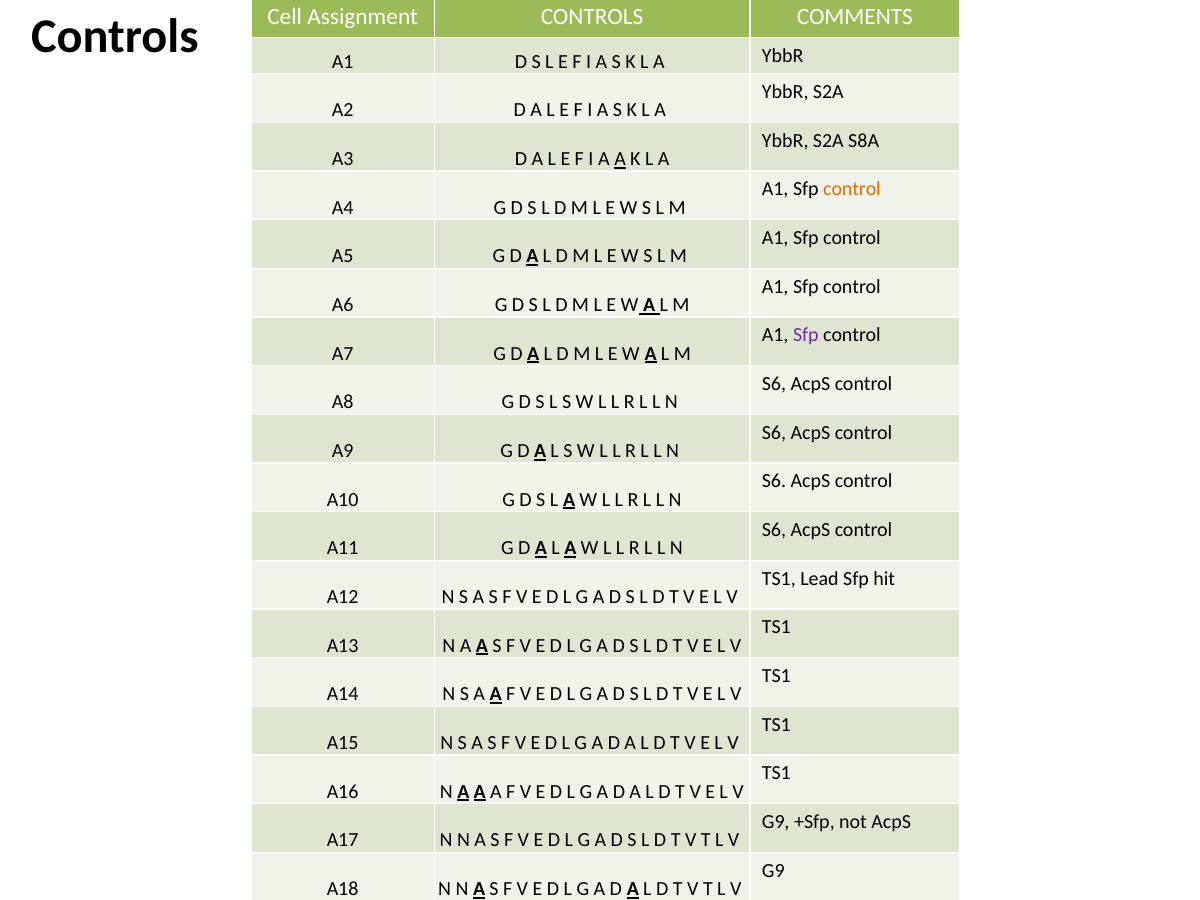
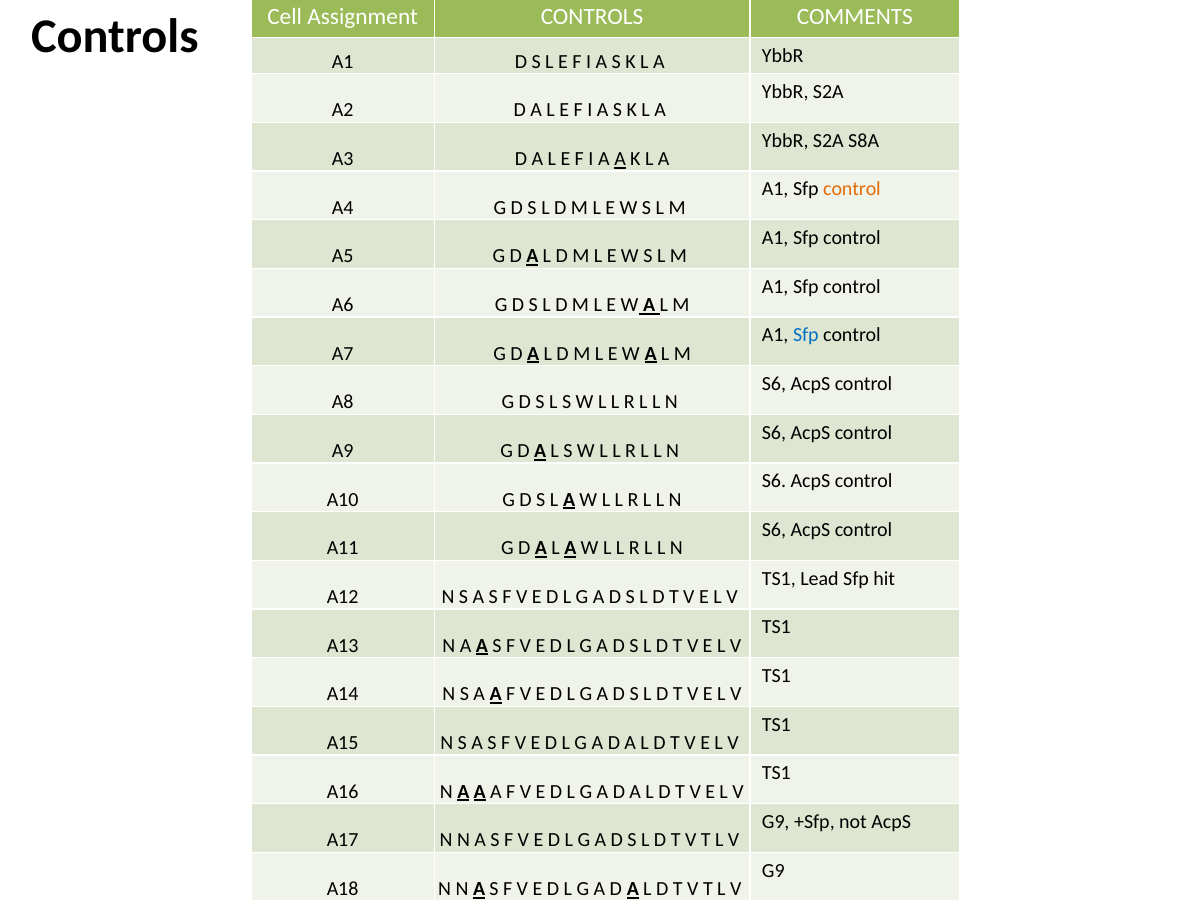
Sfp at (806, 335) colour: purple -> blue
